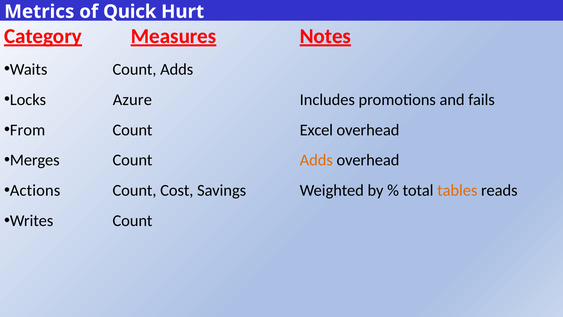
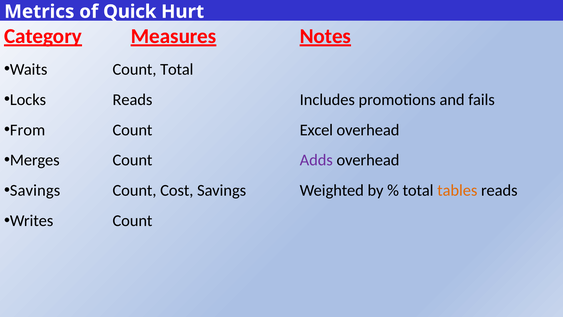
Waits Count Adds: Adds -> Total
Locks Azure: Azure -> Reads
Adds at (316, 160) colour: orange -> purple
Actions at (35, 190): Actions -> Savings
